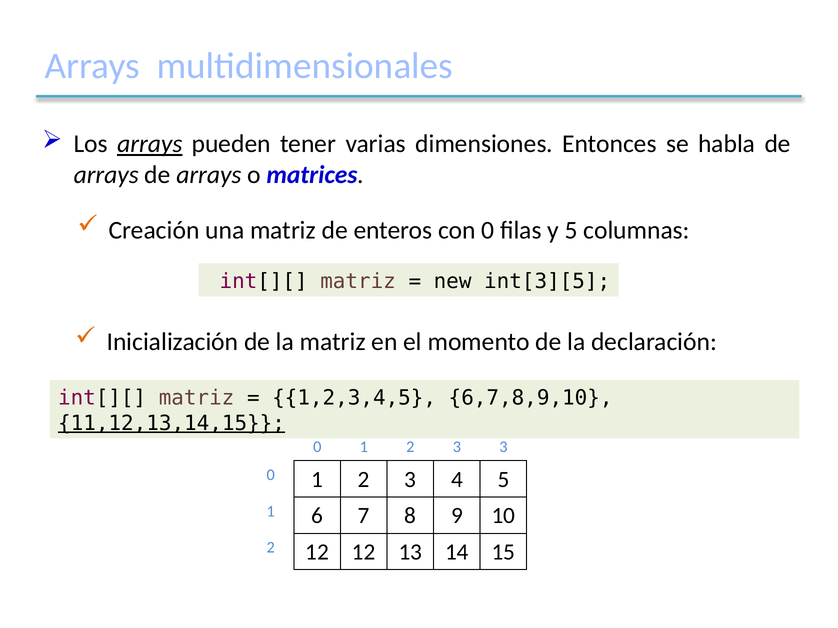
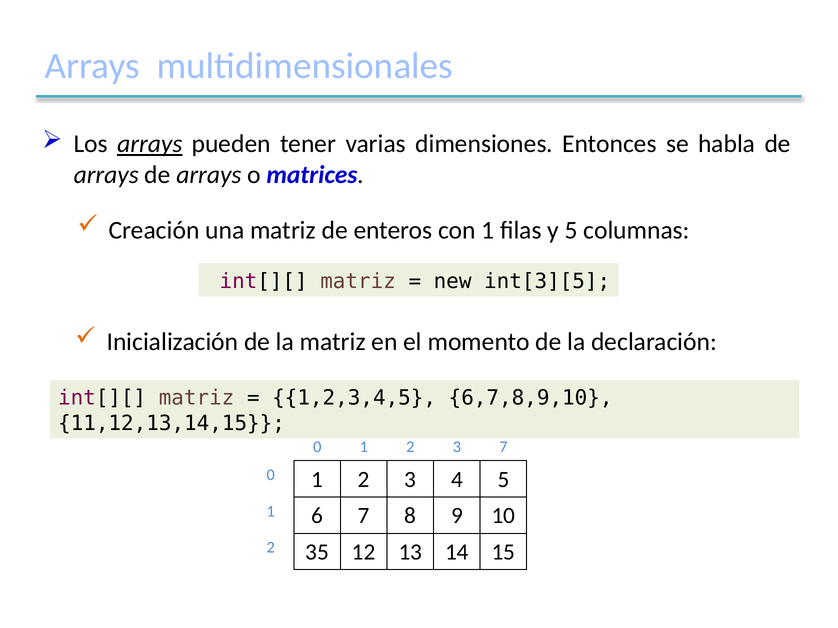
con 0: 0 -> 1
11,12,13,14,15 underline: present -> none
3 3: 3 -> 7
2 12: 12 -> 35
